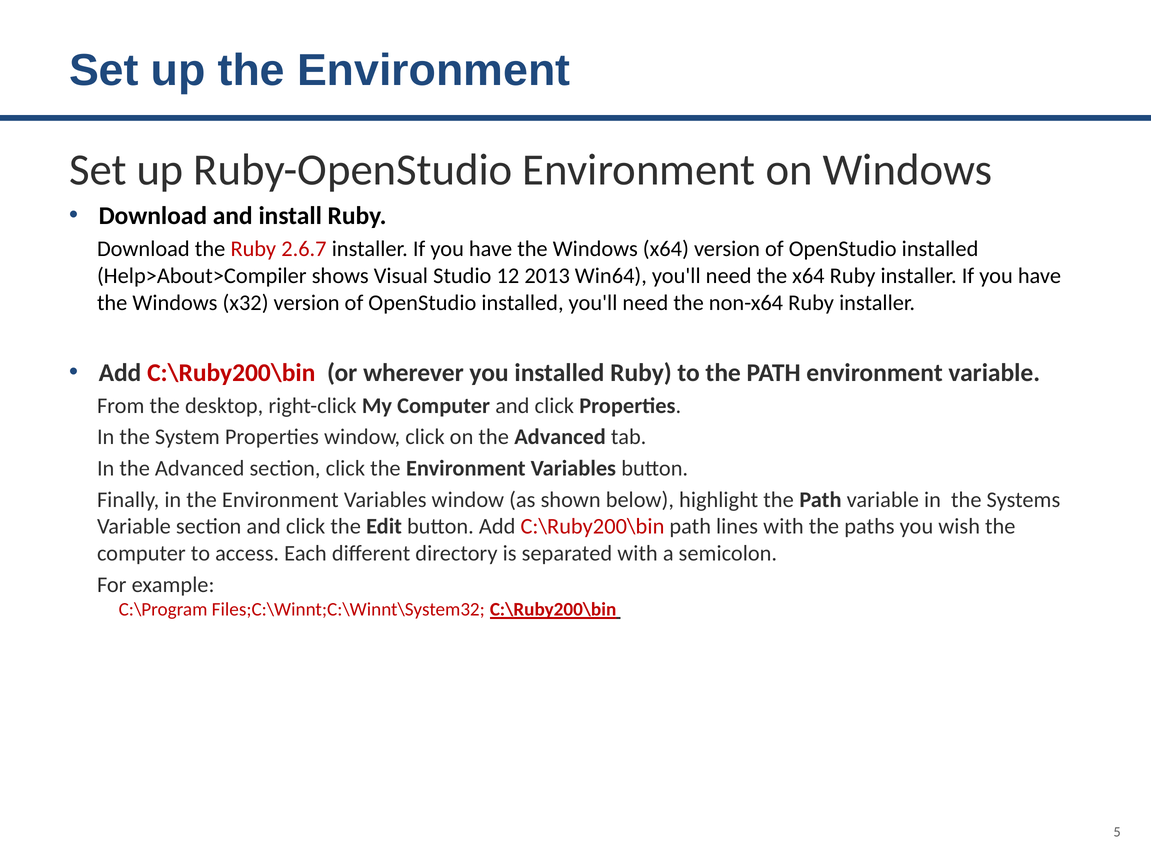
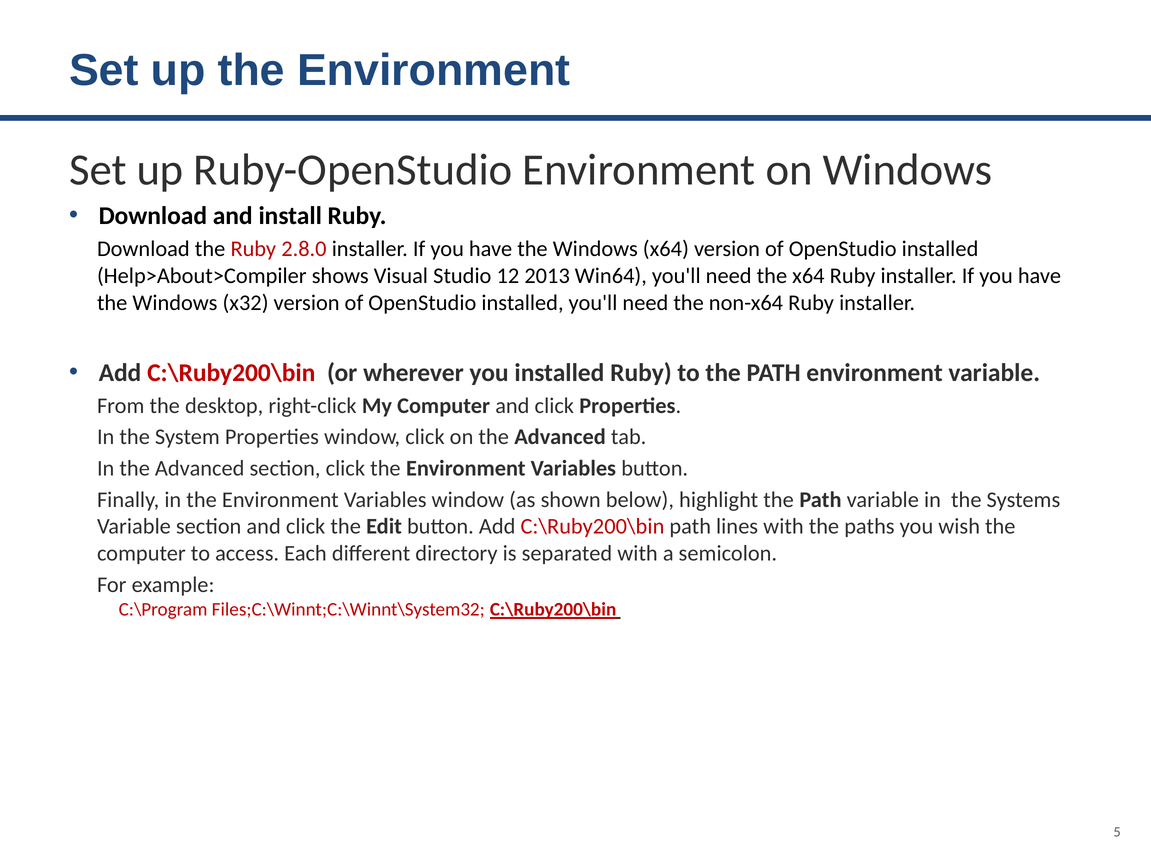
2.6.7: 2.6.7 -> 2.8.0
